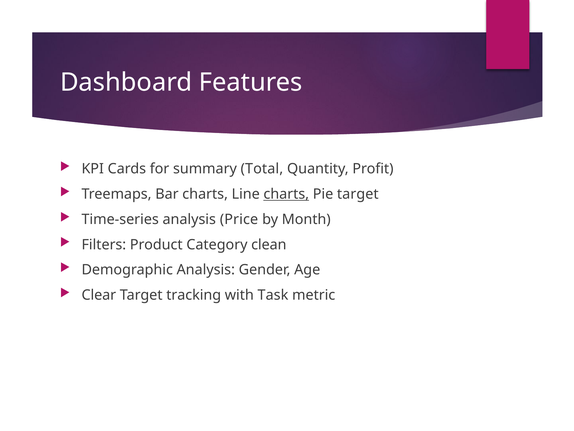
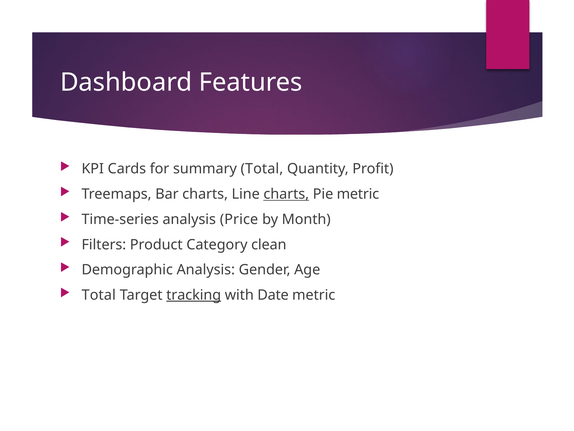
Pie target: target -> metric
Clear at (99, 295): Clear -> Total
tracking underline: none -> present
Task: Task -> Date
